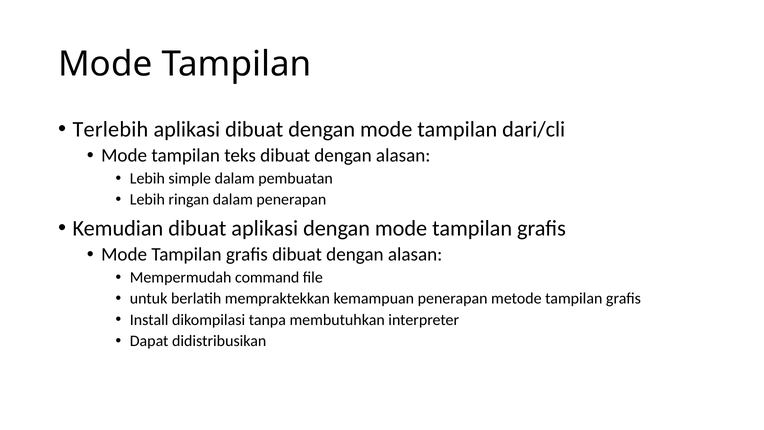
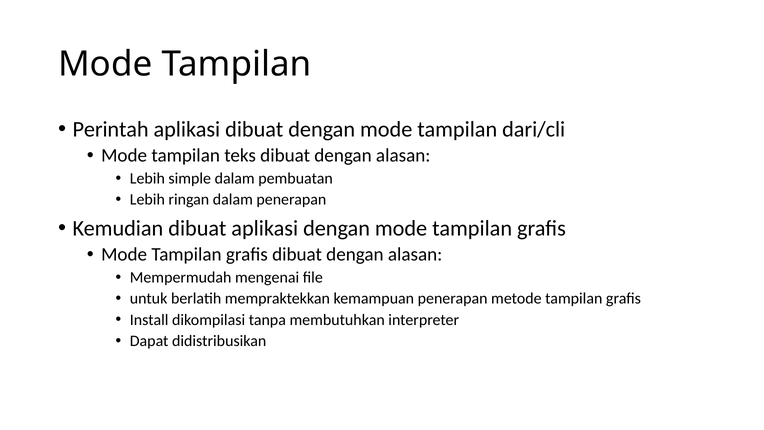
Terlebih: Terlebih -> Perintah
command: command -> mengenai
